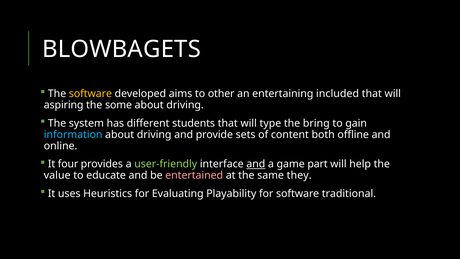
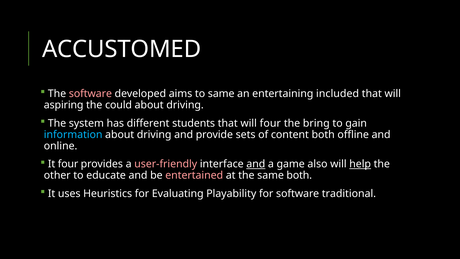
BLOWBAGETS: BLOWBAGETS -> ACCUSTOMED
software at (90, 94) colour: yellow -> pink
to other: other -> same
some: some -> could
will type: type -> four
user-friendly colour: light green -> pink
part: part -> also
help underline: none -> present
value: value -> other
same they: they -> both
